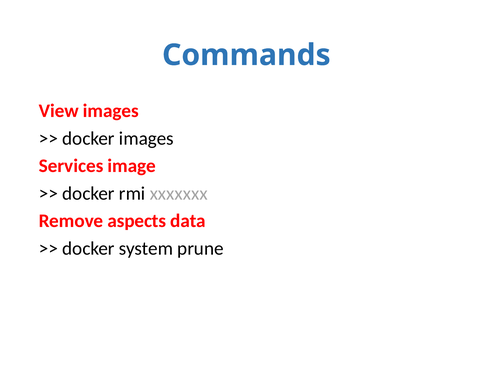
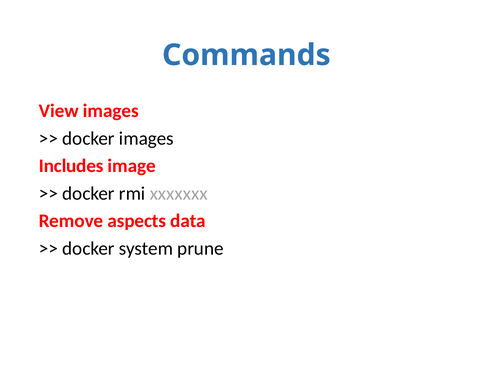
Services: Services -> Includes
